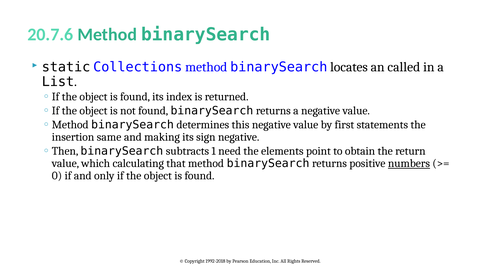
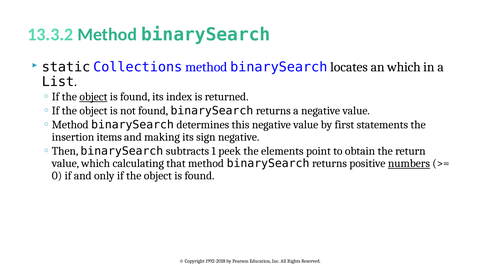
20.7.6: 20.7.6 -> 13.3.2
an called: called -> which
object at (93, 97) underline: none -> present
same: same -> items
need: need -> peek
